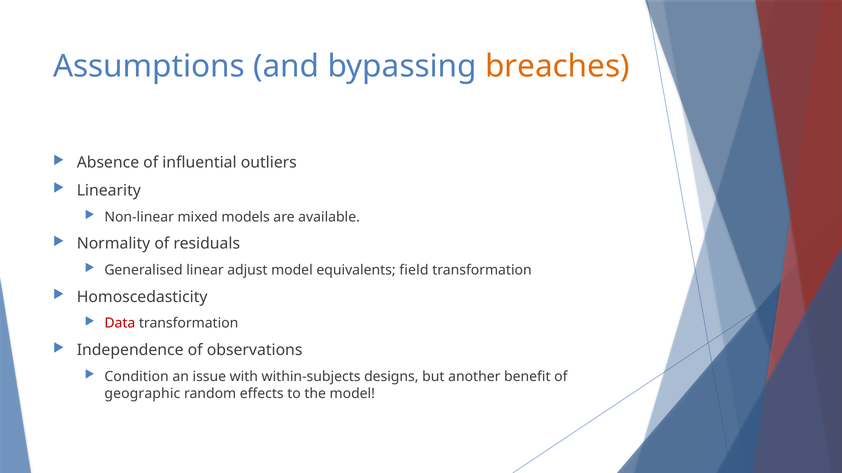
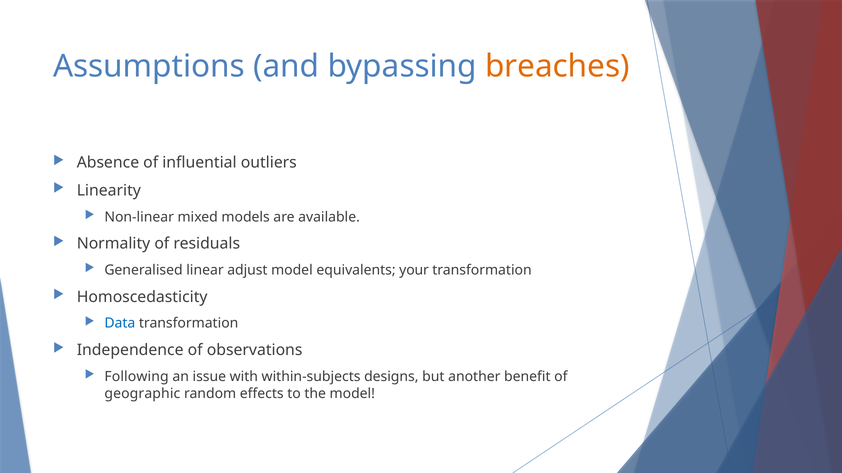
field: field -> your
Data colour: red -> blue
Condition: Condition -> Following
